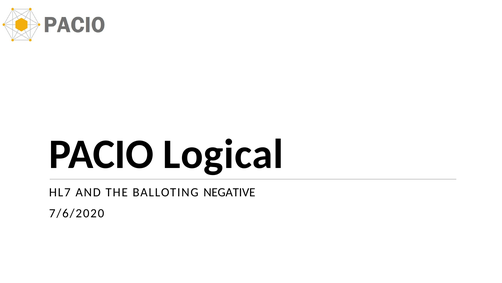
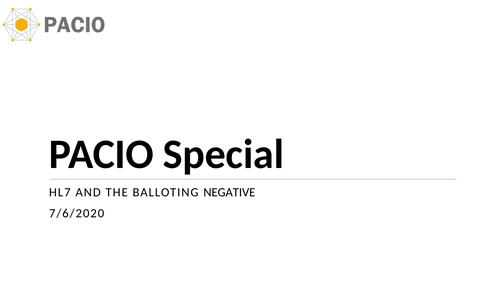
Logical: Logical -> Special
